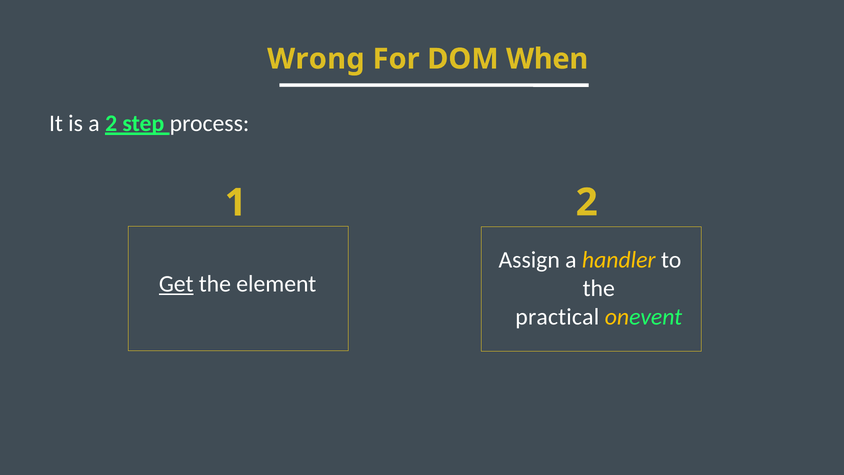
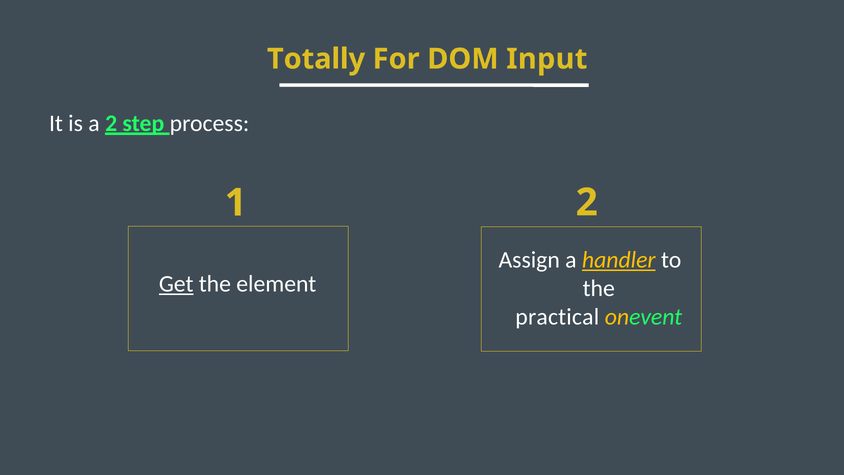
Wrong: Wrong -> Totally
When: When -> Input
handler underline: none -> present
